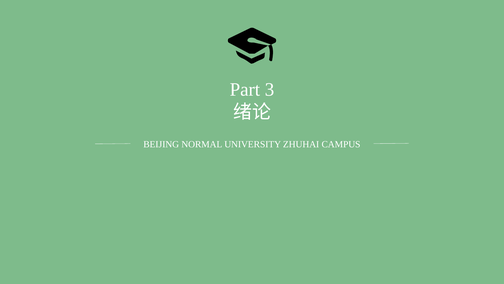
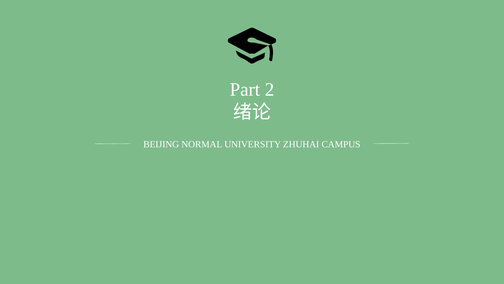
3: 3 -> 2
